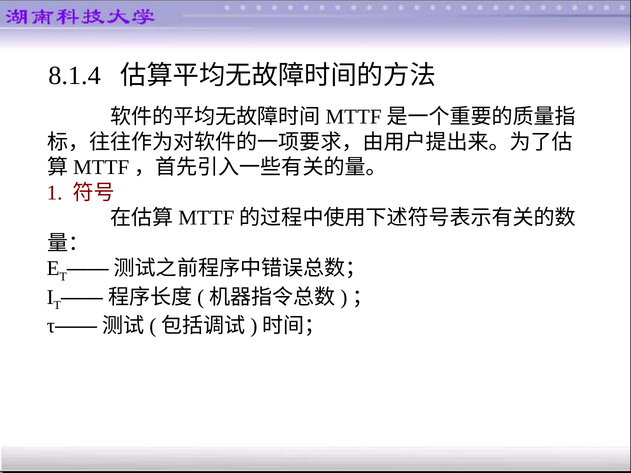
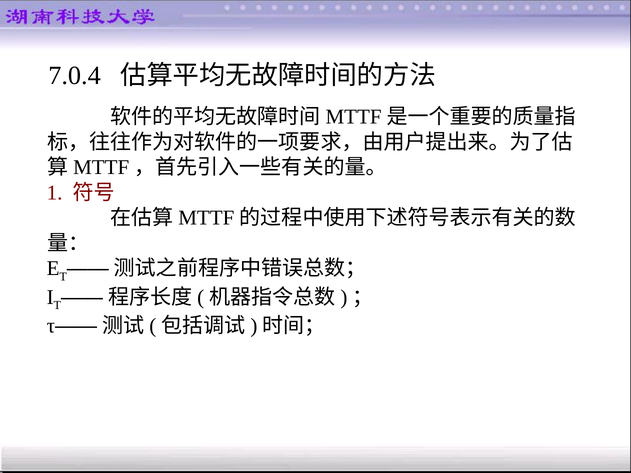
8.1.4: 8.1.4 -> 7.0.4
